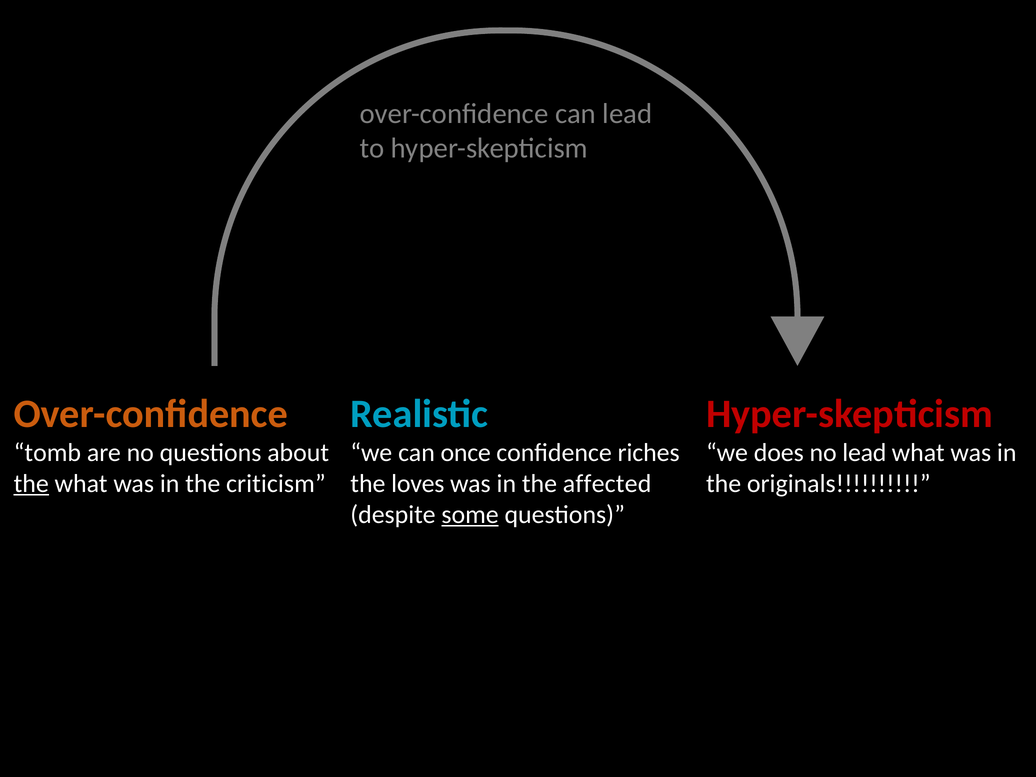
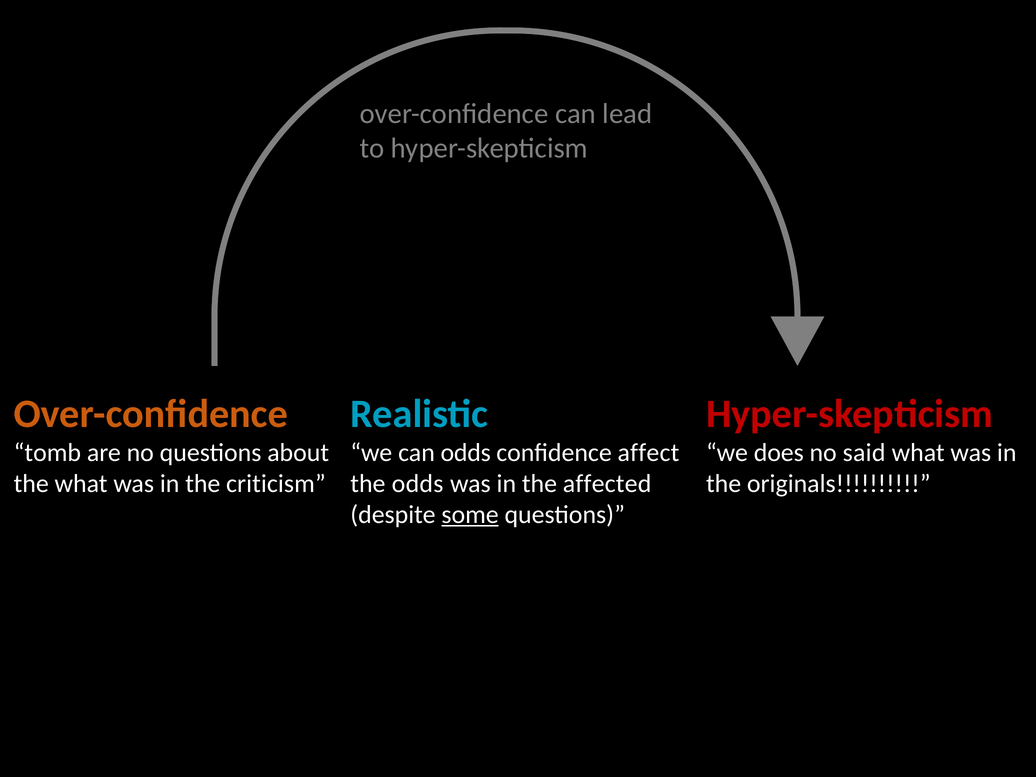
can once: once -> odds
riches: riches -> affect
no lead: lead -> said
the at (31, 484) underline: present -> none
the loves: loves -> odds
